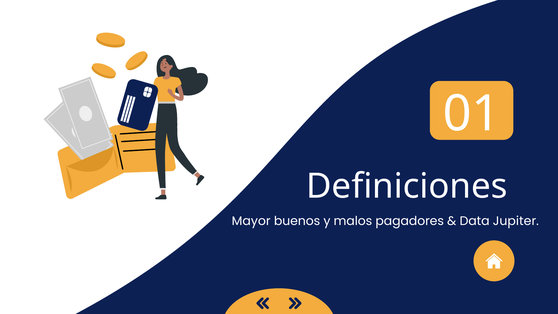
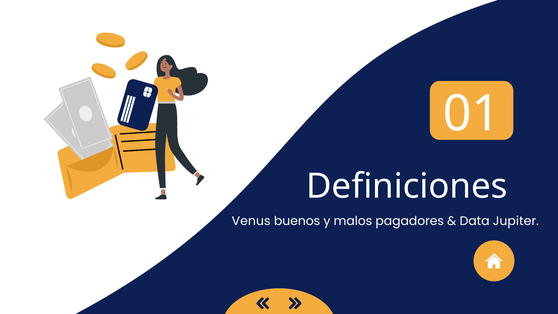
Mayor: Mayor -> Venus
